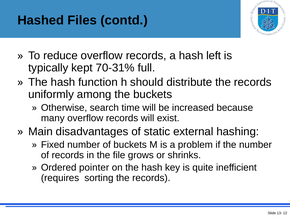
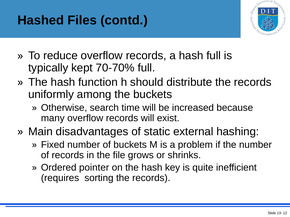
hash left: left -> full
70-31%: 70-31% -> 70-70%
